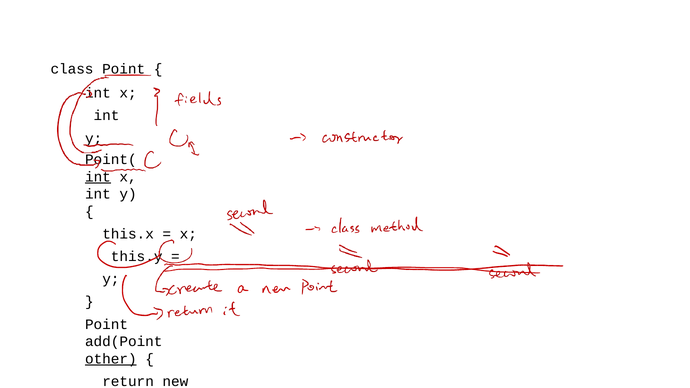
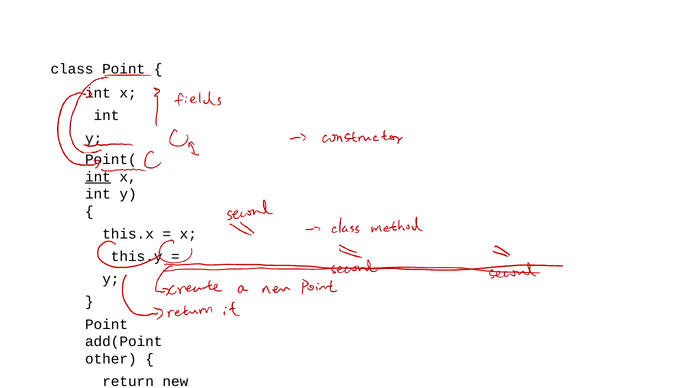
other underline: present -> none
